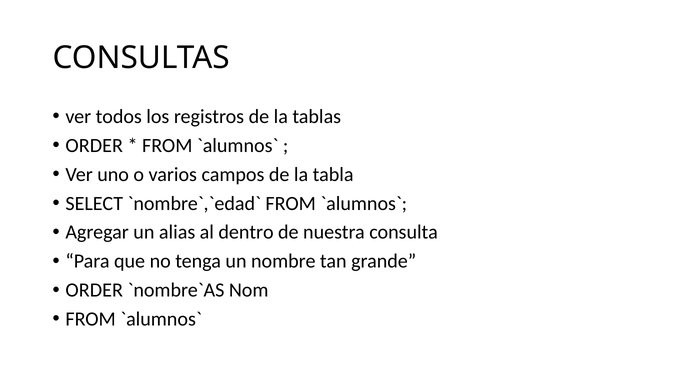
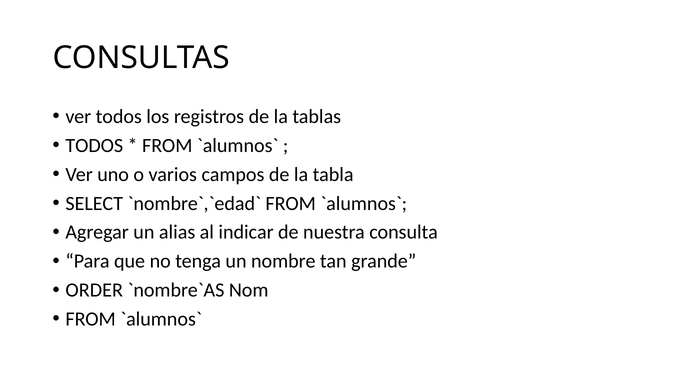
ORDER at (94, 145): ORDER -> TODOS
dentro: dentro -> indicar
